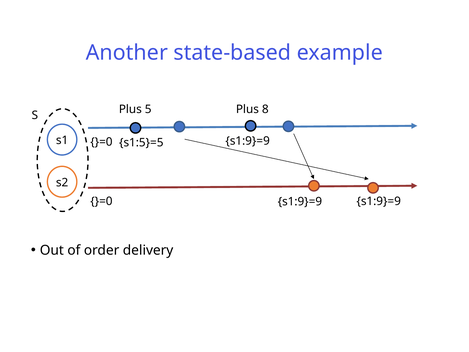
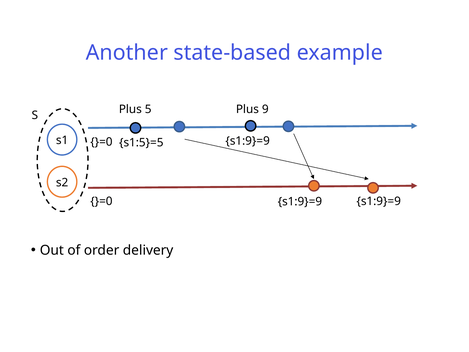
8: 8 -> 9
